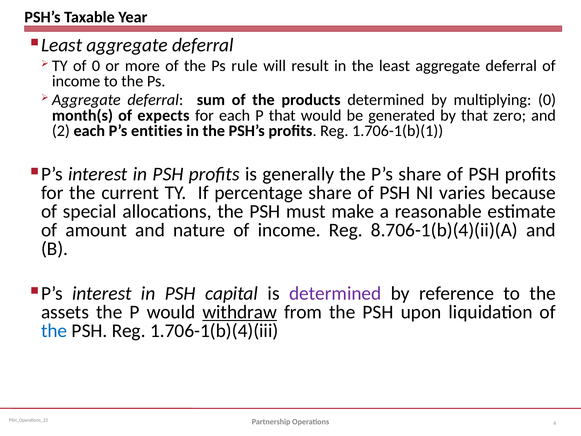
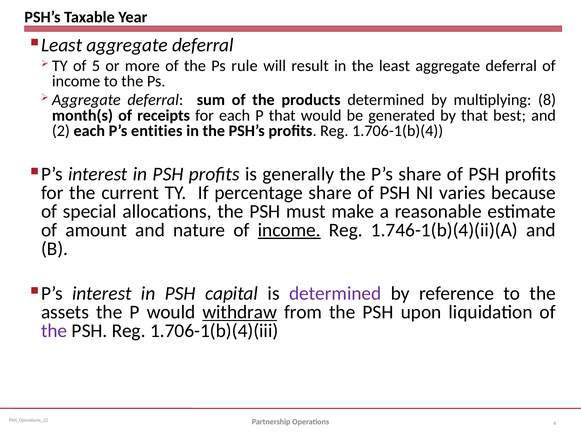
of 0: 0 -> 5
multiplying 0: 0 -> 8
expects: expects -> receipts
zero: zero -> best
1.706-1(b)(1: 1.706-1(b)(1 -> 1.706-1(b)(4
income at (289, 230) underline: none -> present
8.706-1(b)(4)(ii)(A: 8.706-1(b)(4)(ii)(A -> 1.746-1(b)(4)(ii)(A
the at (54, 331) colour: blue -> purple
